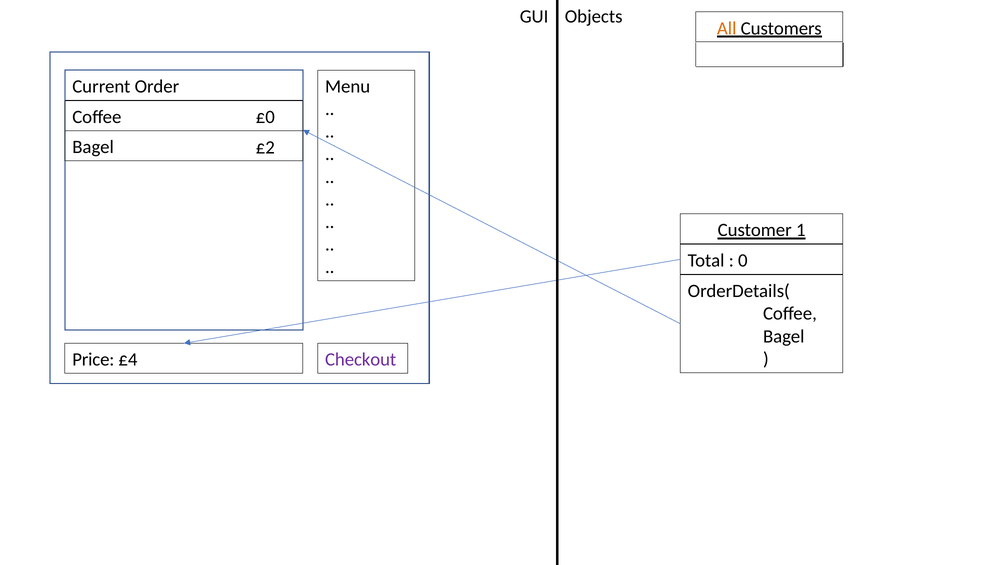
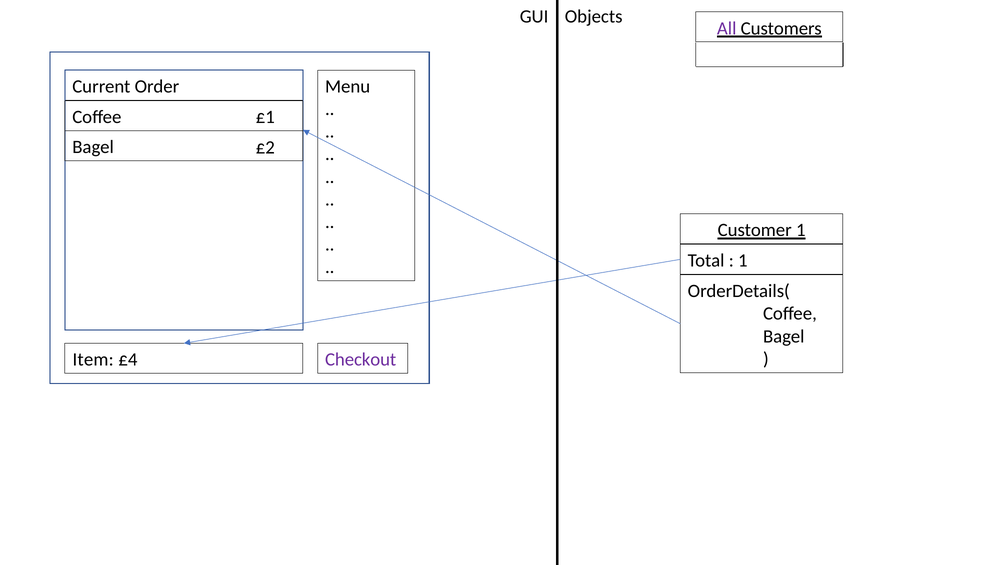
All colour: orange -> purple
£0: £0 -> £1
0 at (743, 261): 0 -> 1
Price: Price -> Item
